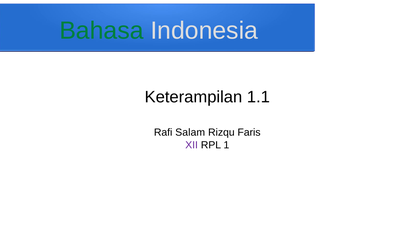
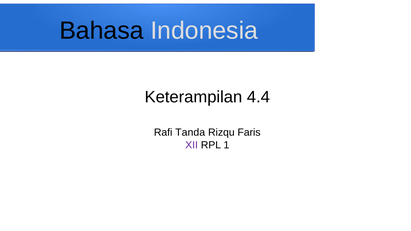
Bahasa colour: green -> black
1.1: 1.1 -> 4.4
Salam: Salam -> Tanda
